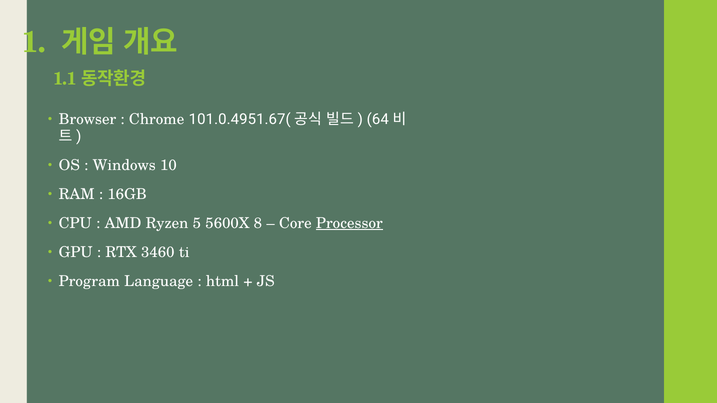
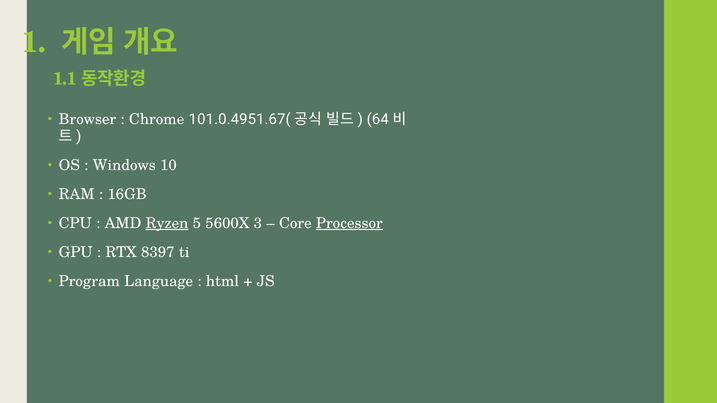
Ryzen underline: none -> present
8: 8 -> 3
3460: 3460 -> 8397
